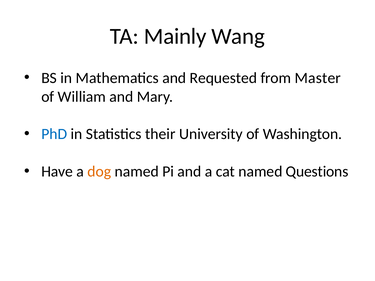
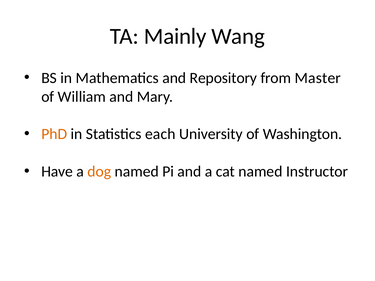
Requested: Requested -> Repository
PhD colour: blue -> orange
their: their -> each
Questions: Questions -> Instructor
